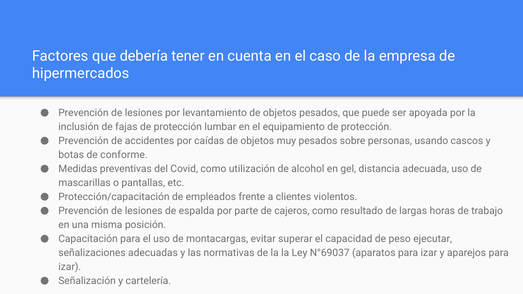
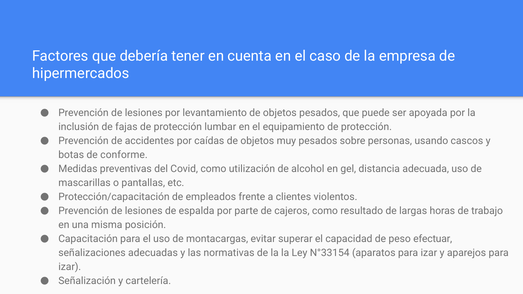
ejecutar: ejecutar -> efectuar
N°69037: N°69037 -> N°33154
